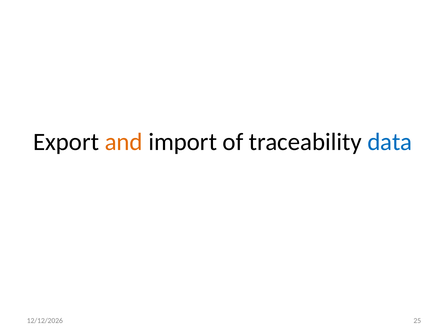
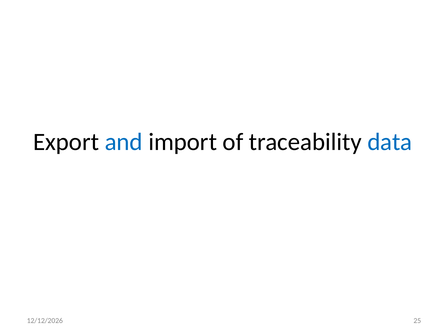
and colour: orange -> blue
